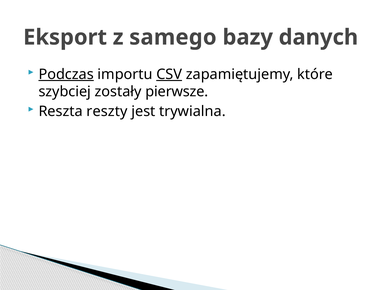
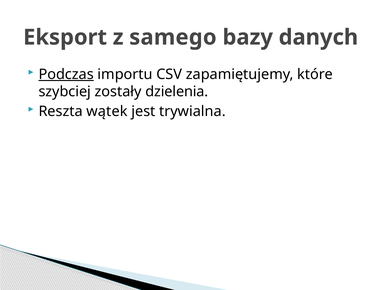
CSV underline: present -> none
pierwsze: pierwsze -> dzielenia
reszty: reszty -> wątek
